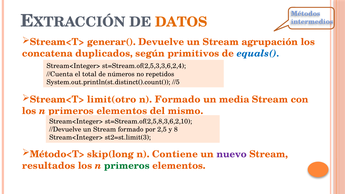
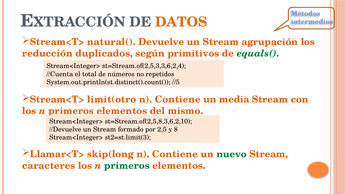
generar(: generar( -> natural(
concatena: concatena -> reducción
equals( colour: blue -> green
Formado at (178, 100): Formado -> Contiene
Método<T>: Método<T> -> Llamar<T>
nuevo colour: purple -> green
resultados: resultados -> caracteres
